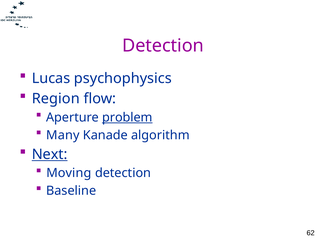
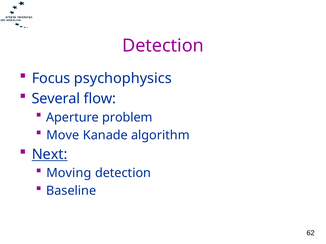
Lucas: Lucas -> Focus
Region: Region -> Several
problem underline: present -> none
Many: Many -> Move
